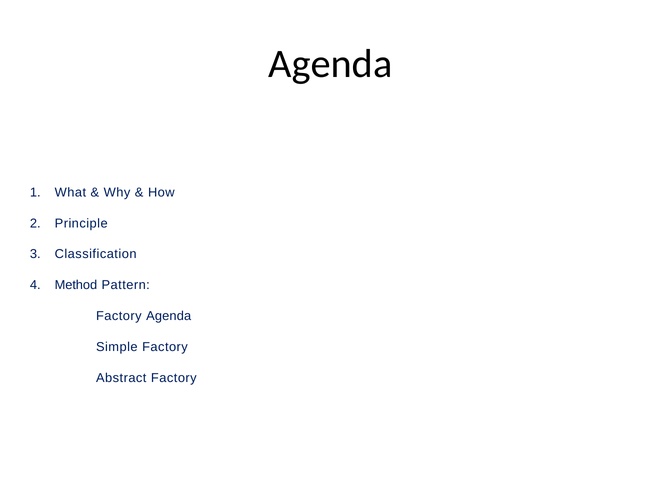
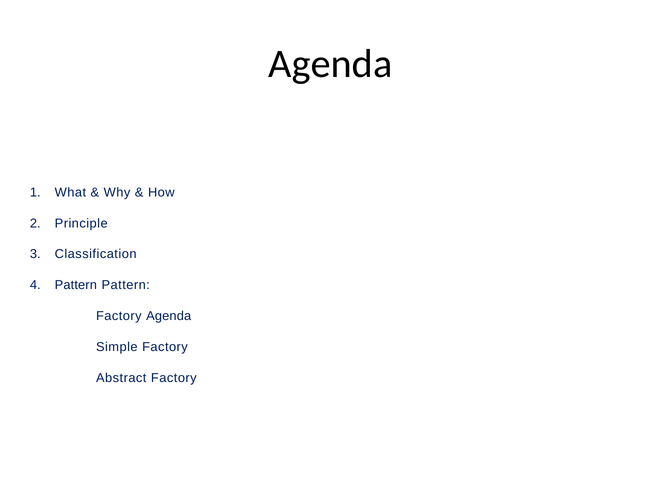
Method at (76, 285): Method -> Pattern
